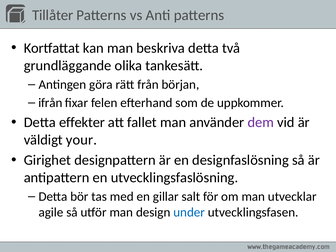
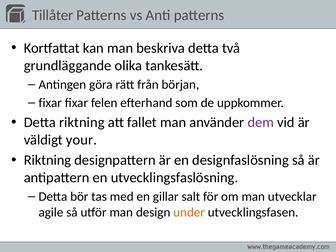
ifrån at (50, 103): ifrån -> fixar
Detta effekter: effekter -> riktning
Girighet at (47, 160): Girighet -> Riktning
under colour: blue -> orange
